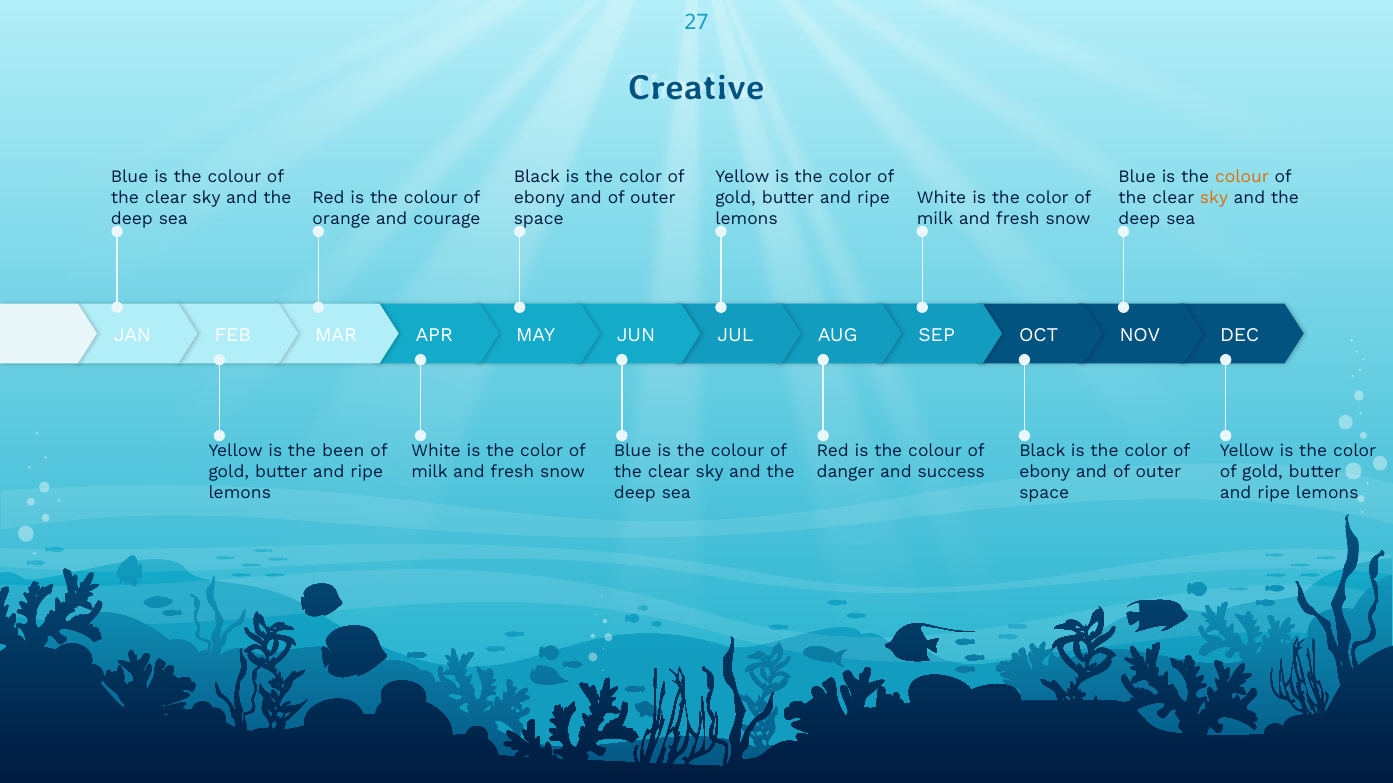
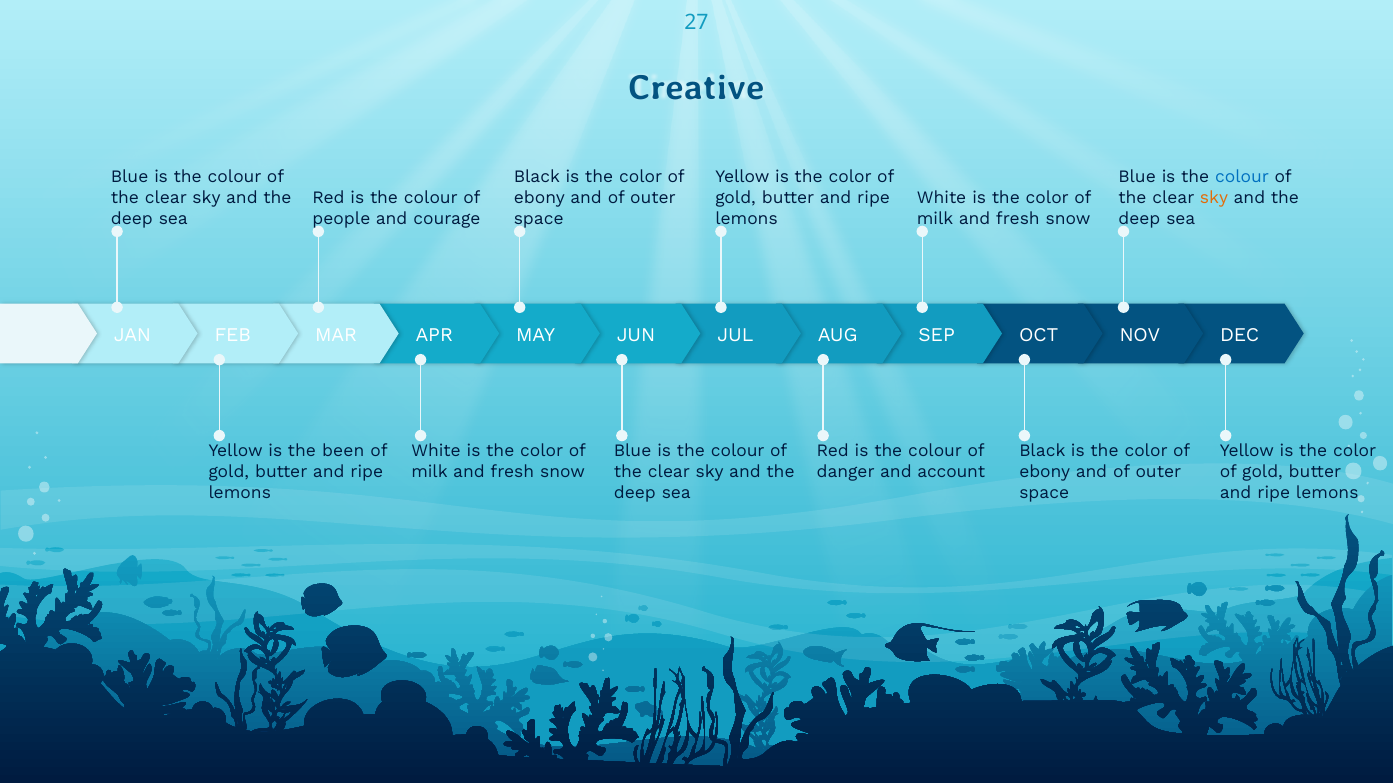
colour at (1242, 177) colour: orange -> blue
orange: orange -> people
success: success -> account
